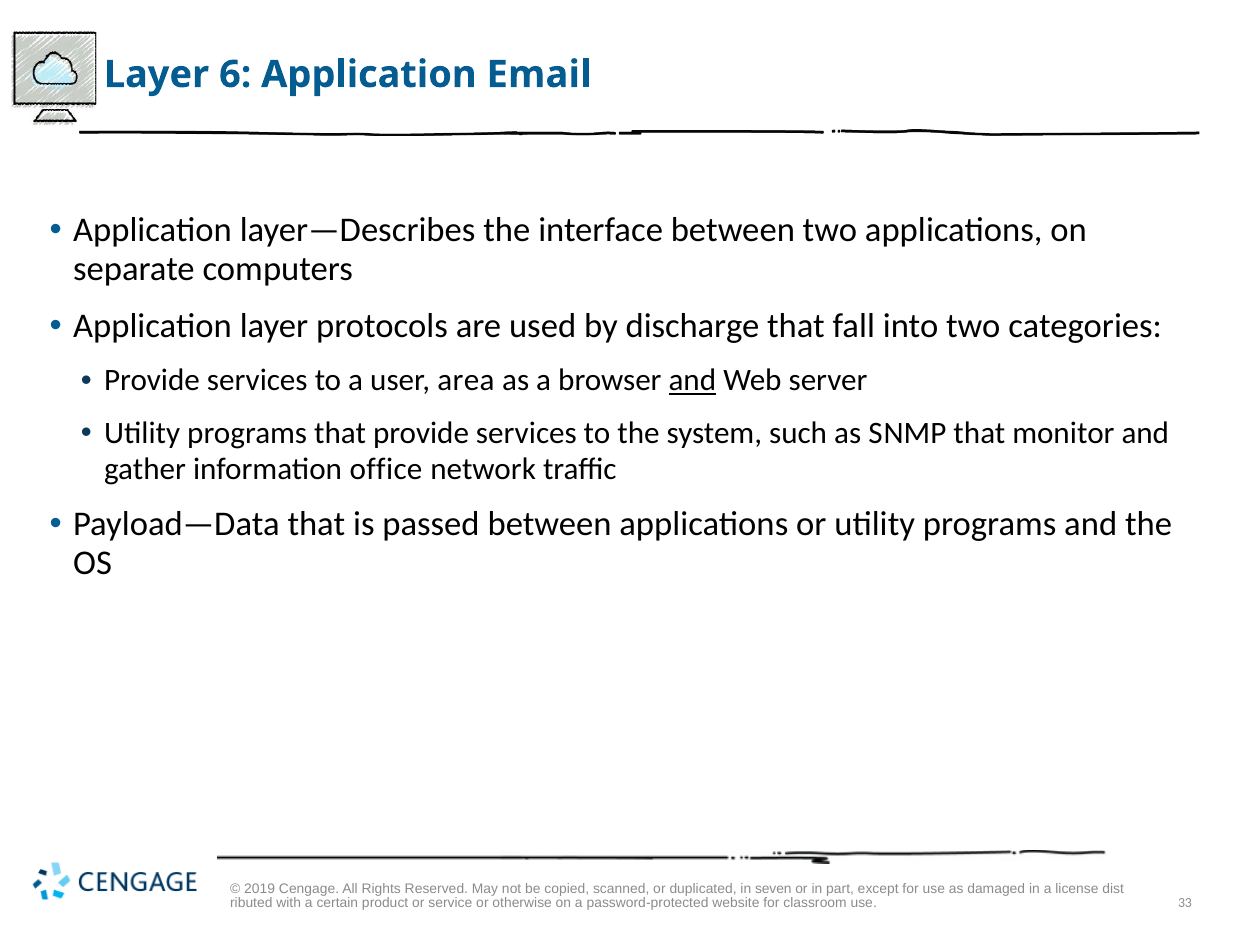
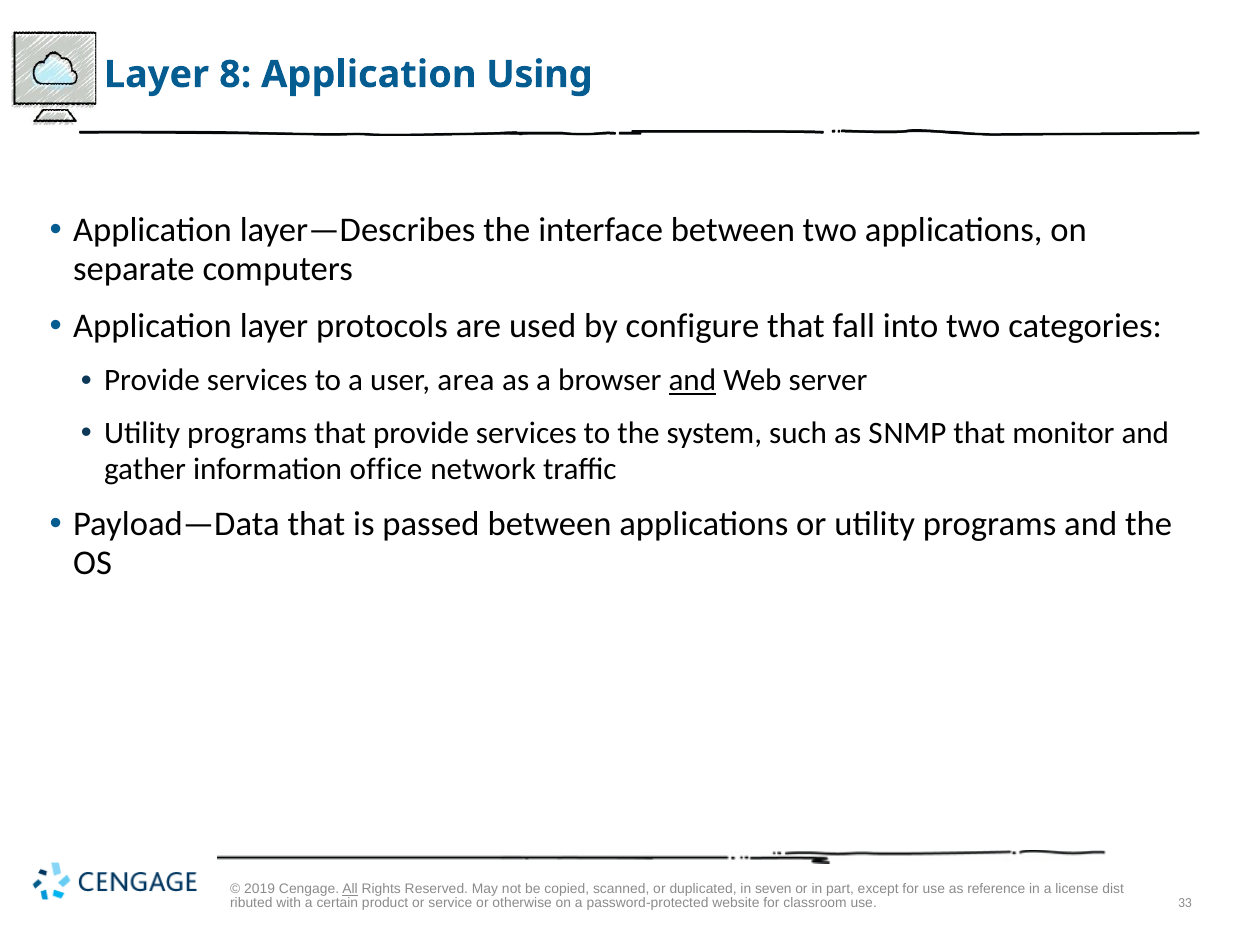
6: 6 -> 8
Email: Email -> Using
discharge: discharge -> configure
All underline: none -> present
damaged: damaged -> reference
